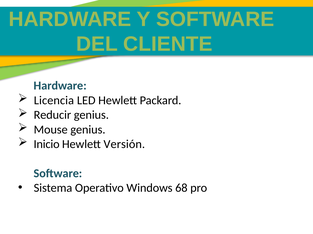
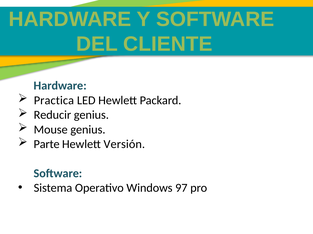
Licencia: Licencia -> Practica
Inicio: Inicio -> Parte
68: 68 -> 97
